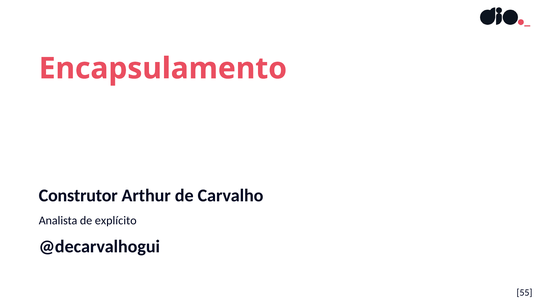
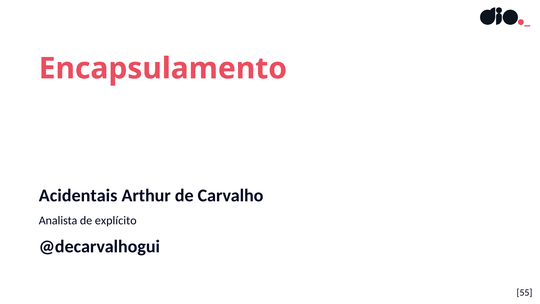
Construtor: Construtor -> Acidentais
